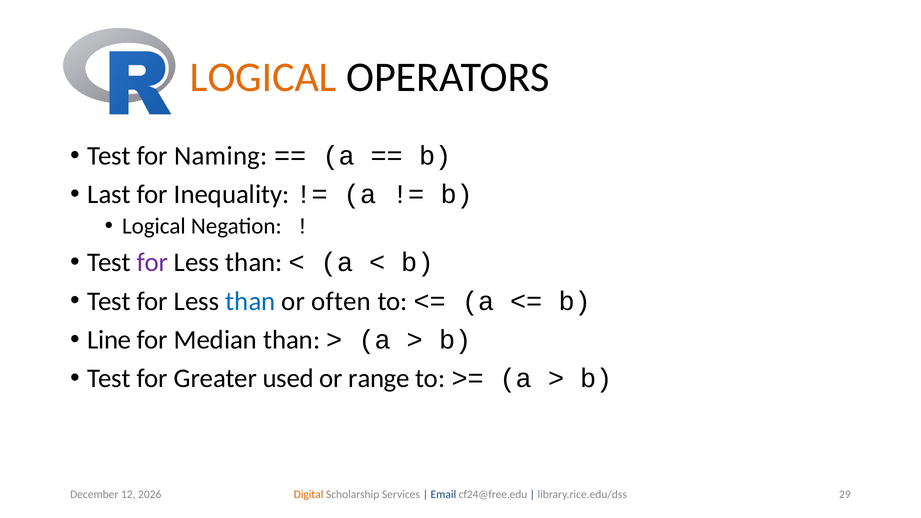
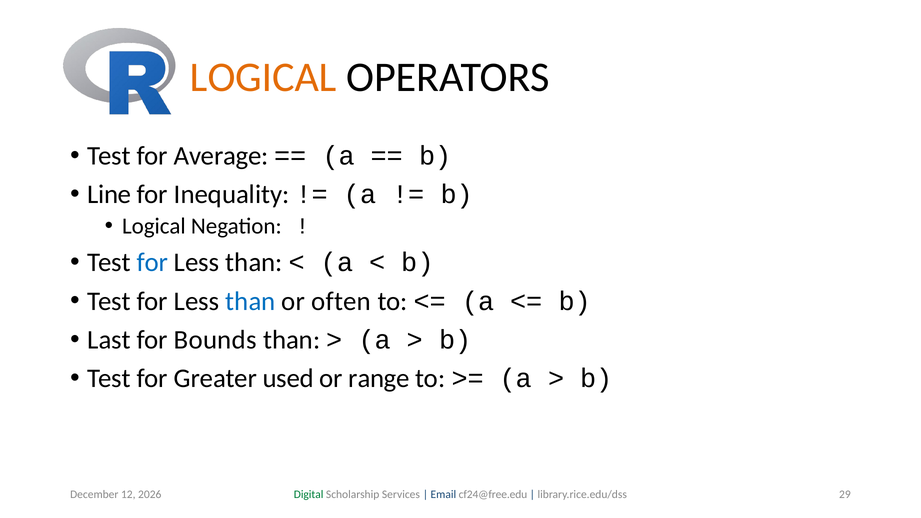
Naming: Naming -> Average
Last: Last -> Line
for at (152, 263) colour: purple -> blue
Line: Line -> Last
Median: Median -> Bounds
Digital colour: orange -> green
